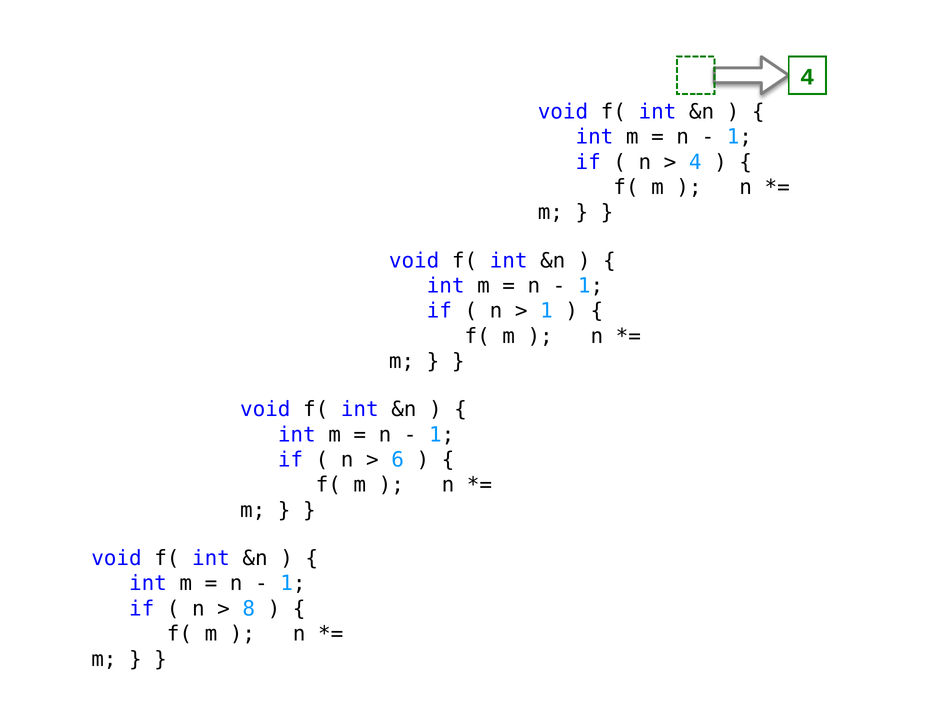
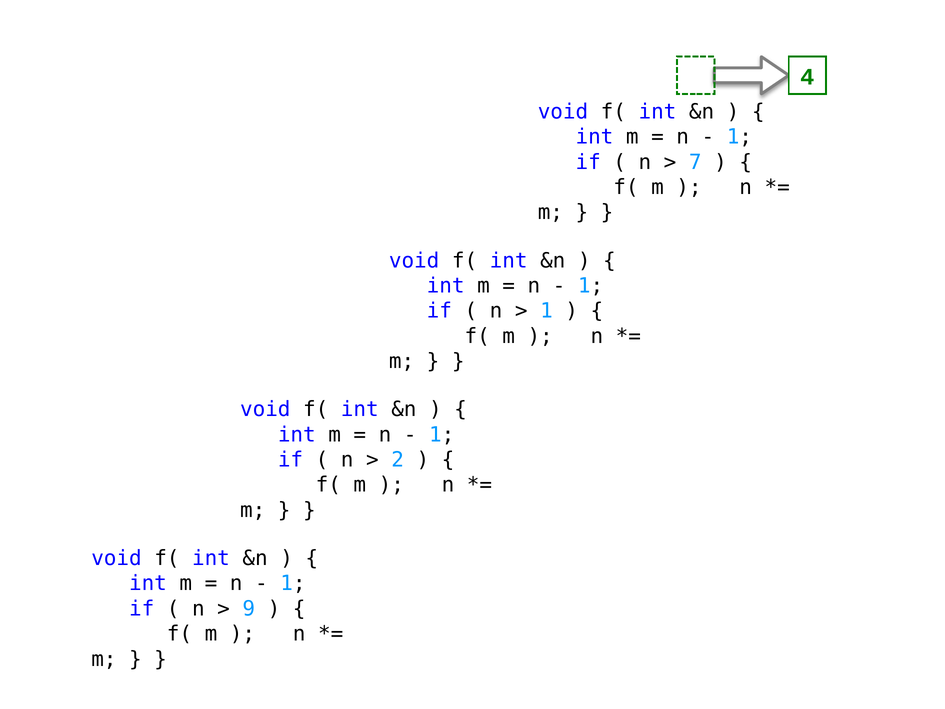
4 at (695, 162): 4 -> 7
6: 6 -> 2
8: 8 -> 9
